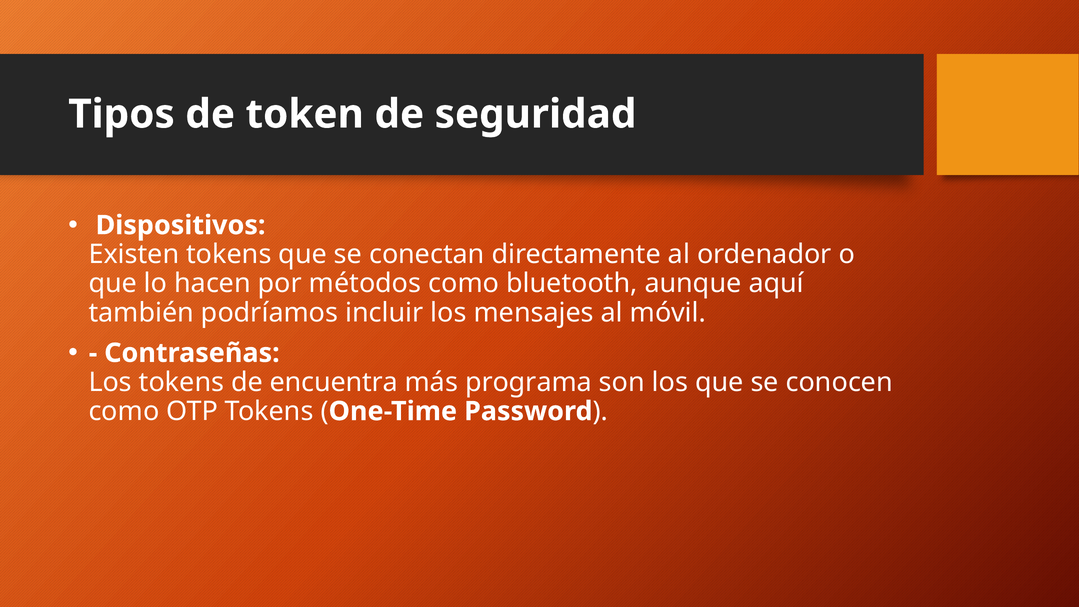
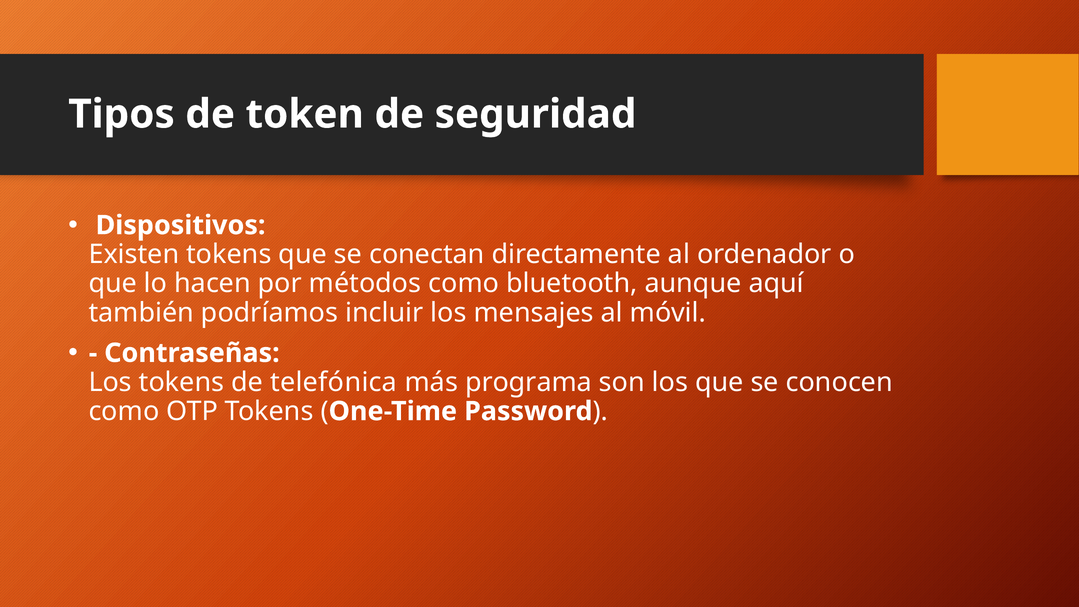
encuentra: encuentra -> telefónica
